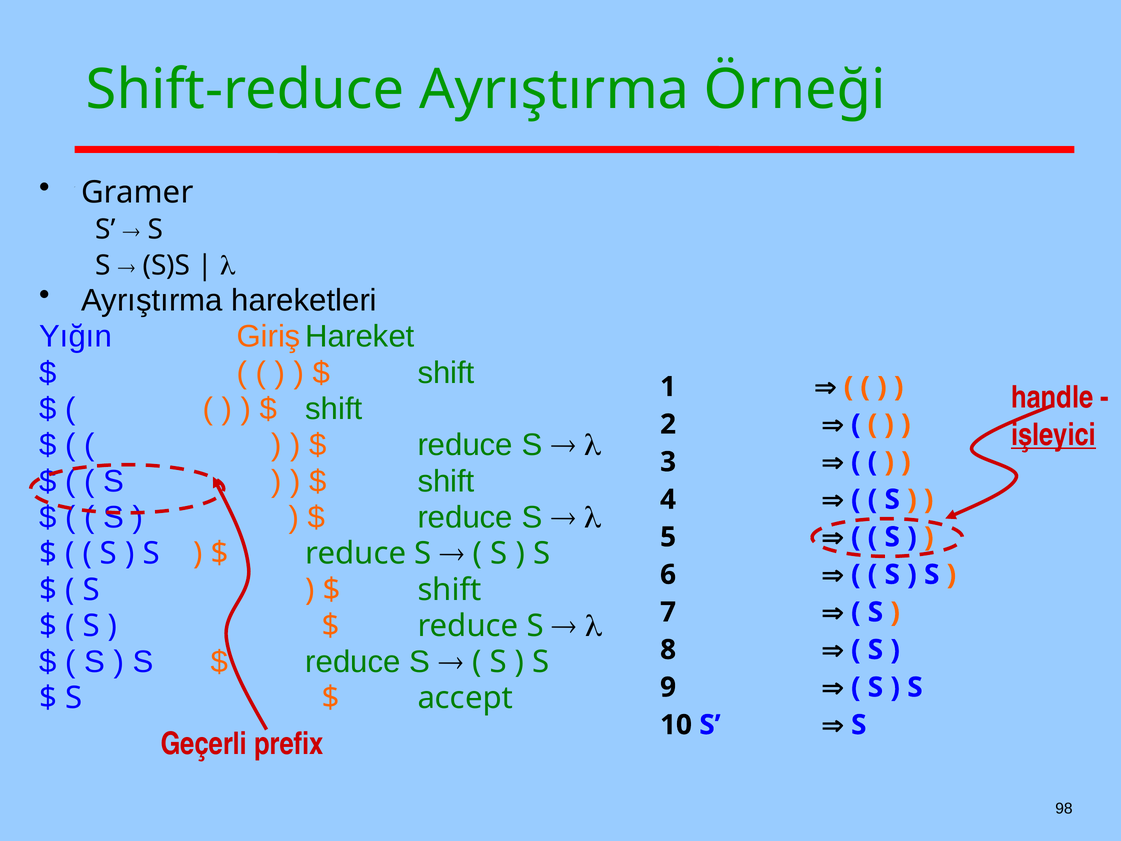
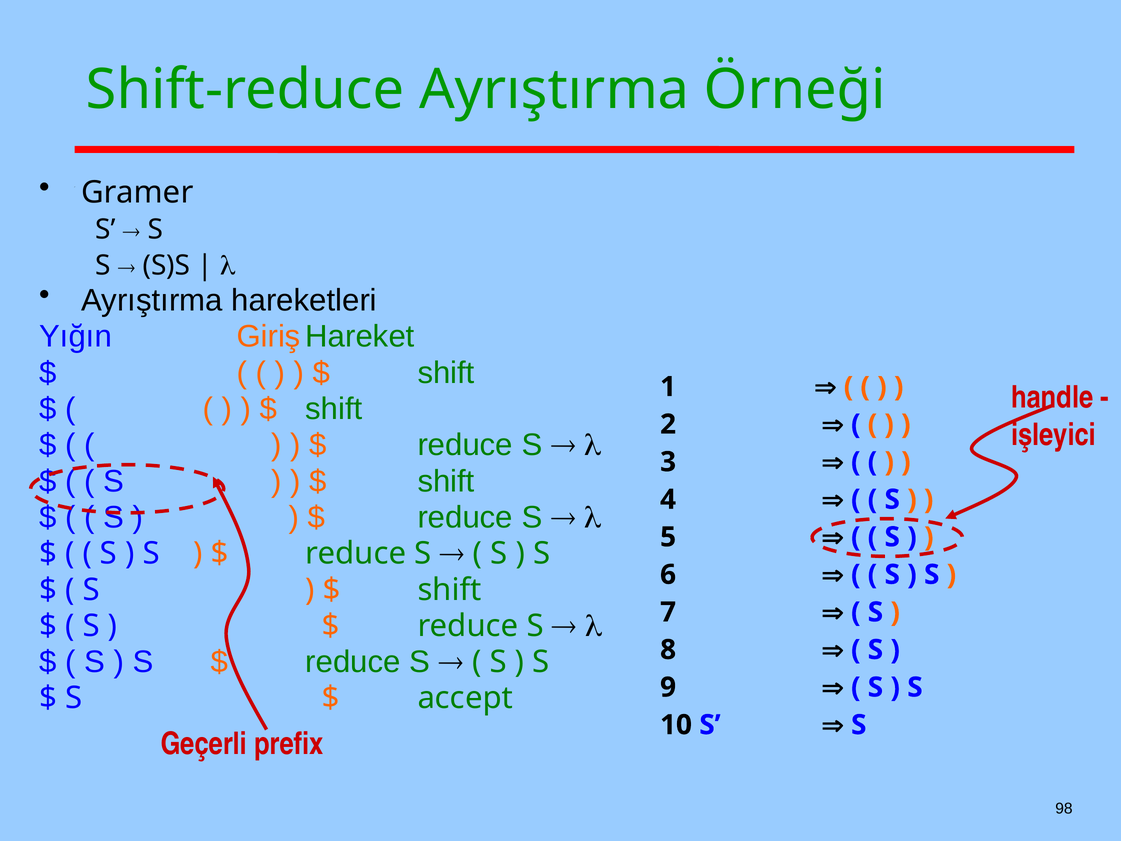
işleyici underline: present -> none
